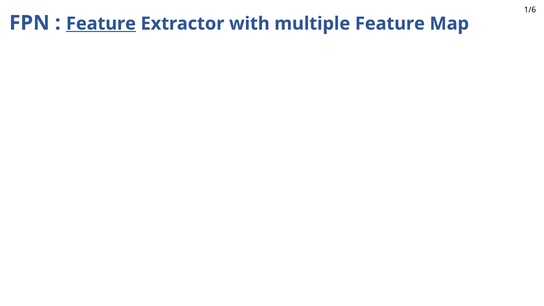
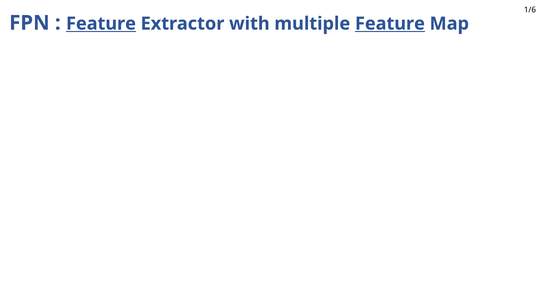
Feature at (390, 24) underline: none -> present
